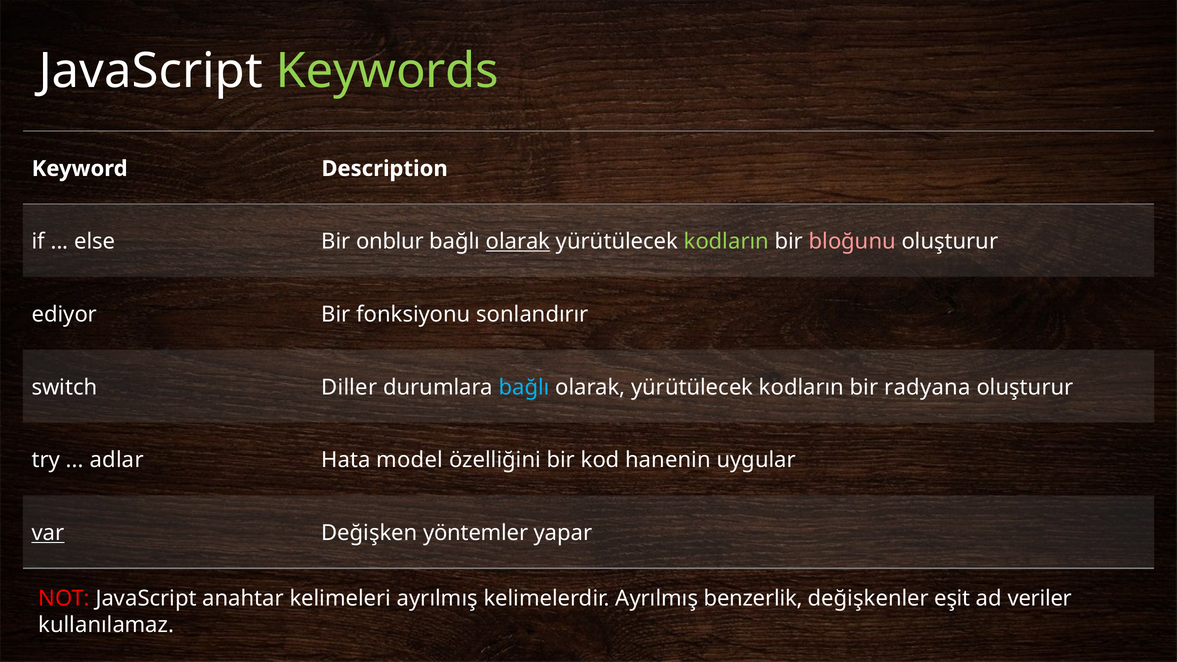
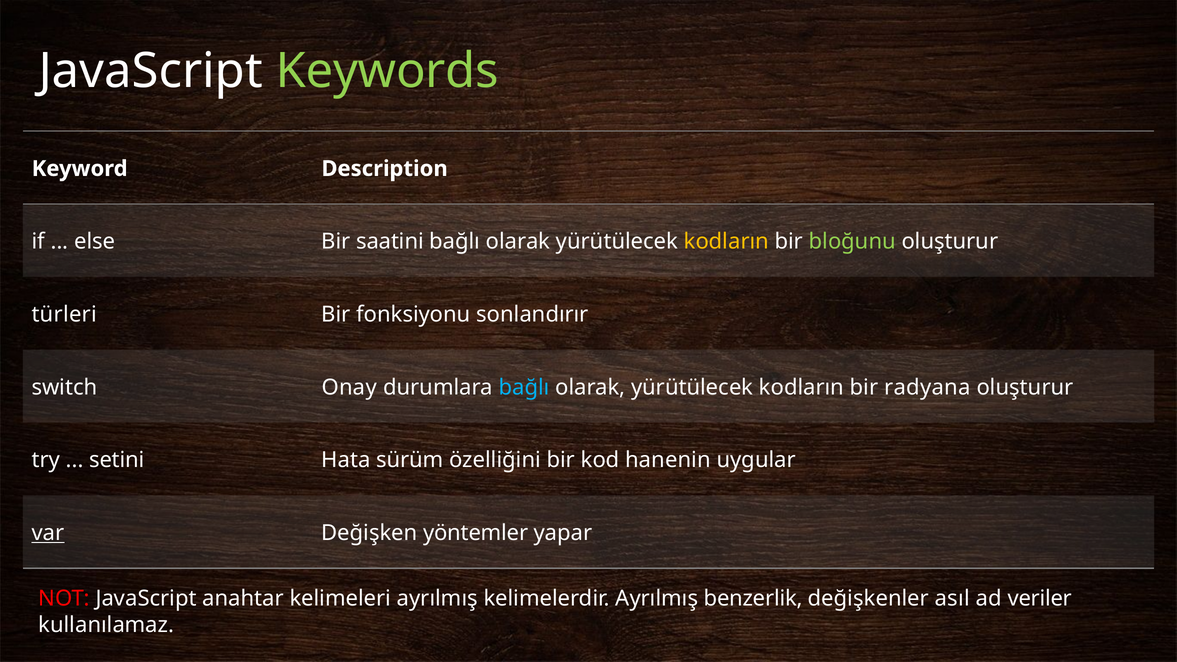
onblur: onblur -> saatini
olarak at (518, 242) underline: present -> none
kodların at (726, 242) colour: light green -> yellow
bloğunu colour: pink -> light green
ediyor: ediyor -> türleri
Diller: Diller -> Onay
adlar: adlar -> setini
model: model -> sürüm
eşit: eşit -> asıl
